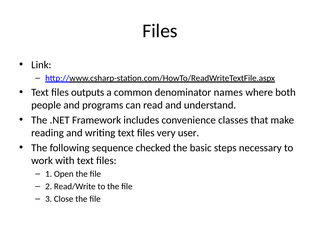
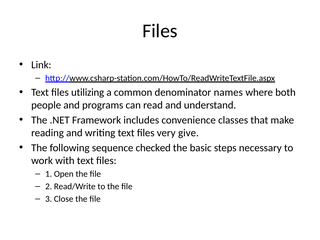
outputs: outputs -> utilizing
user: user -> give
